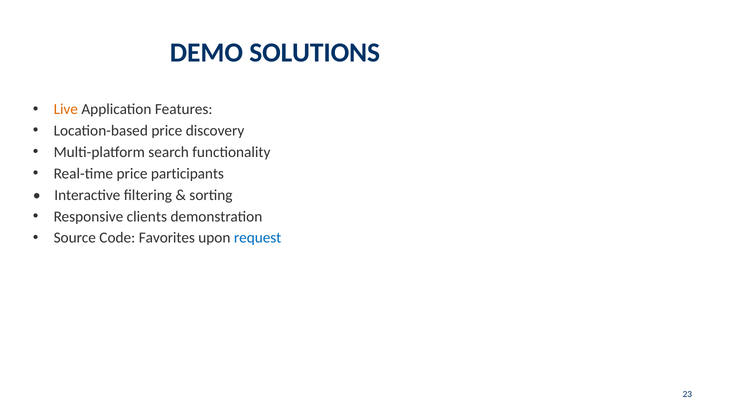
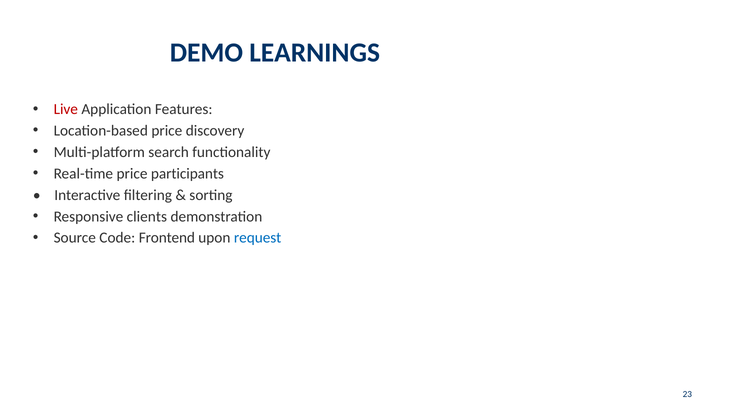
SOLUTIONS: SOLUTIONS -> LEARNINGS
Live colour: orange -> red
Favorites: Favorites -> Frontend
